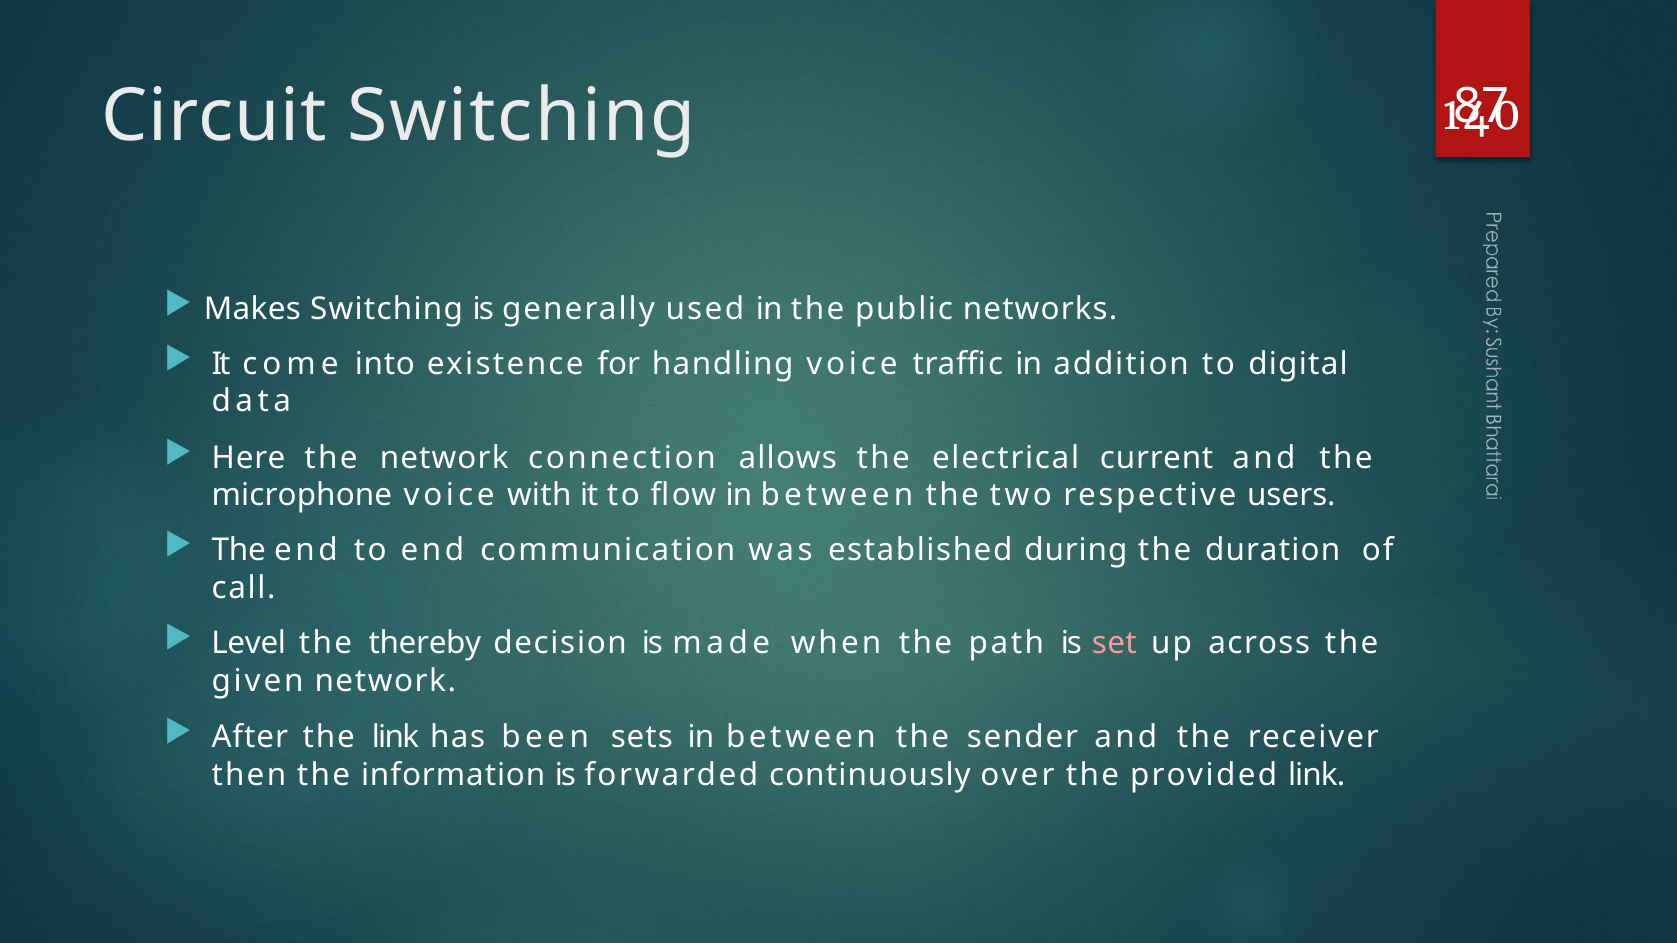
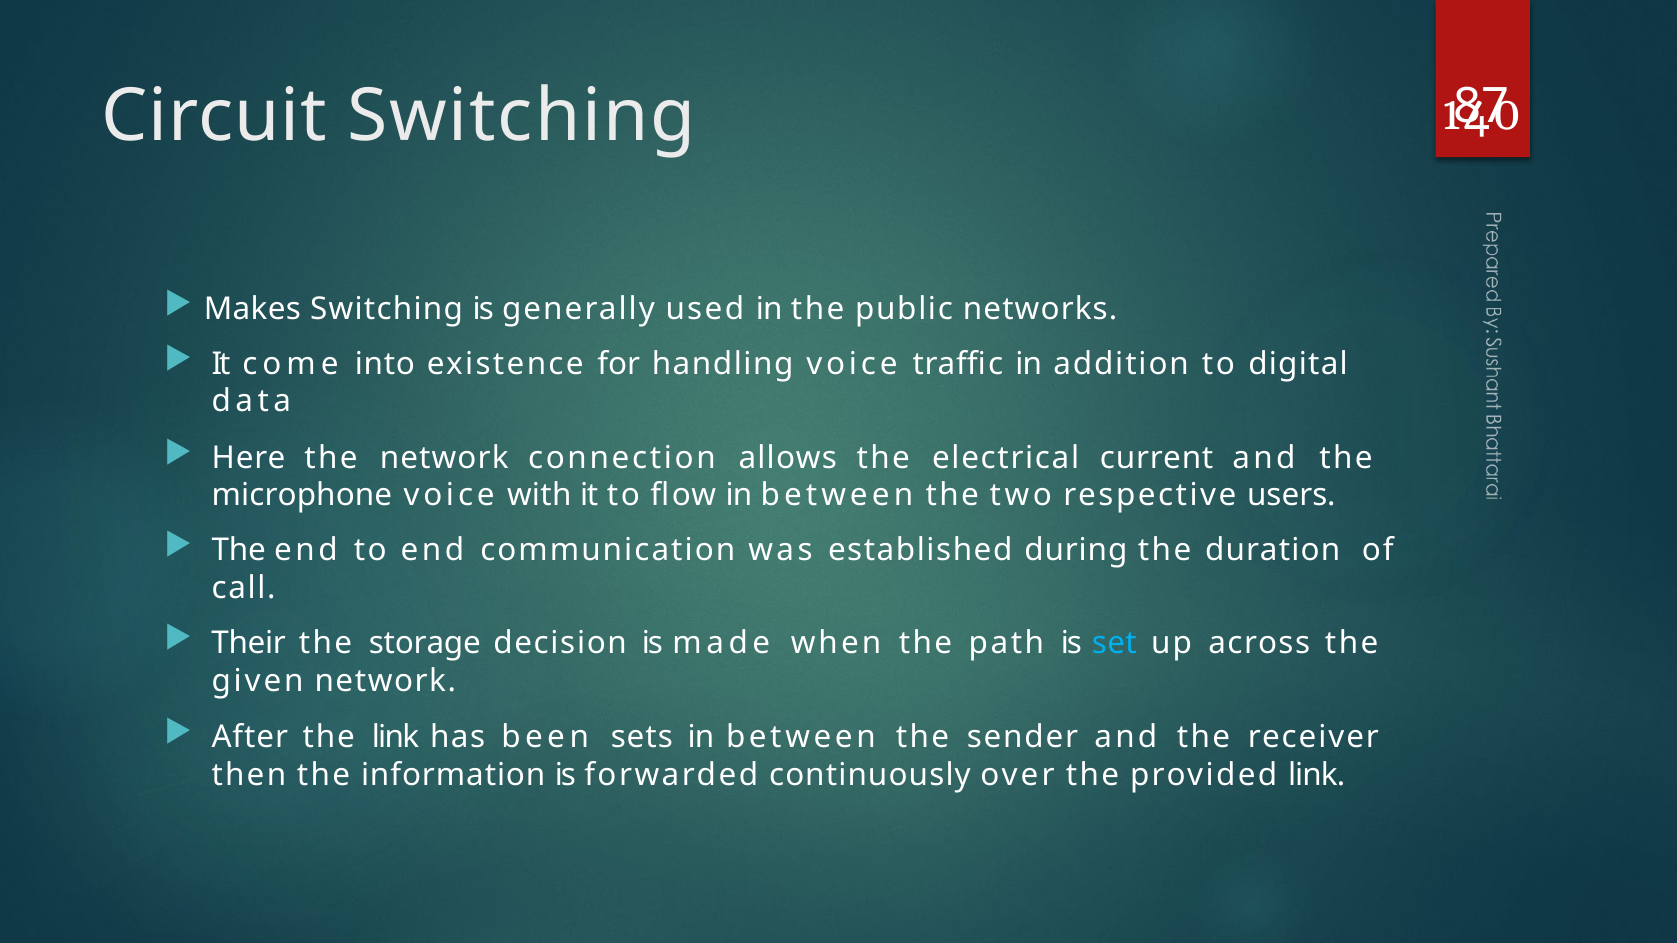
Level: Level -> Their
thereby: thereby -> storage
set colour: pink -> light blue
